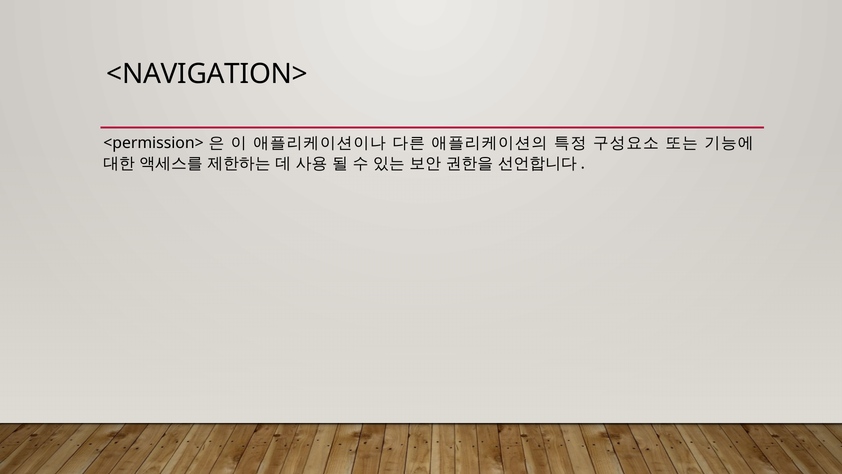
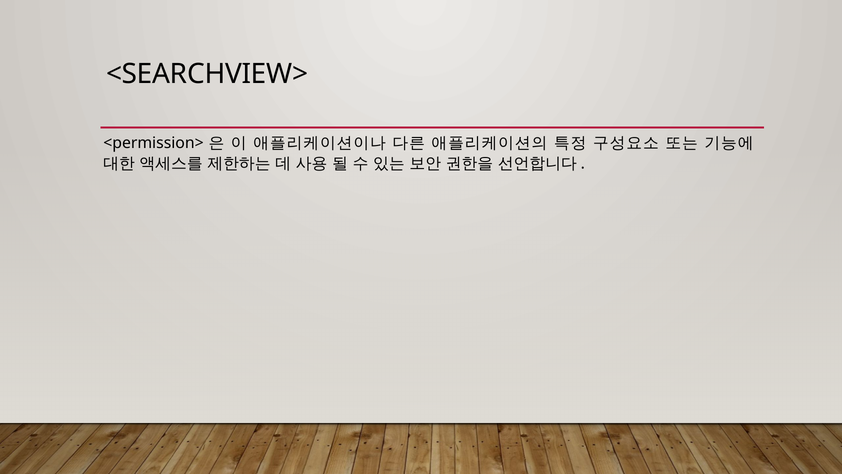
<NAVIGATION>: <NAVIGATION> -> <SEARCHVIEW>
